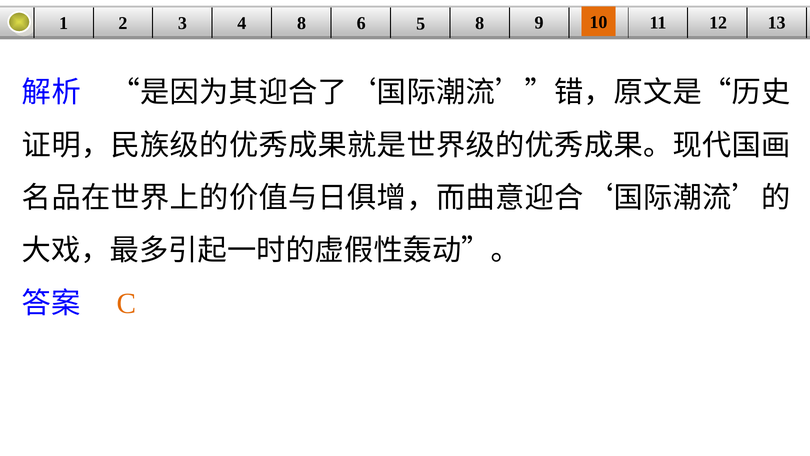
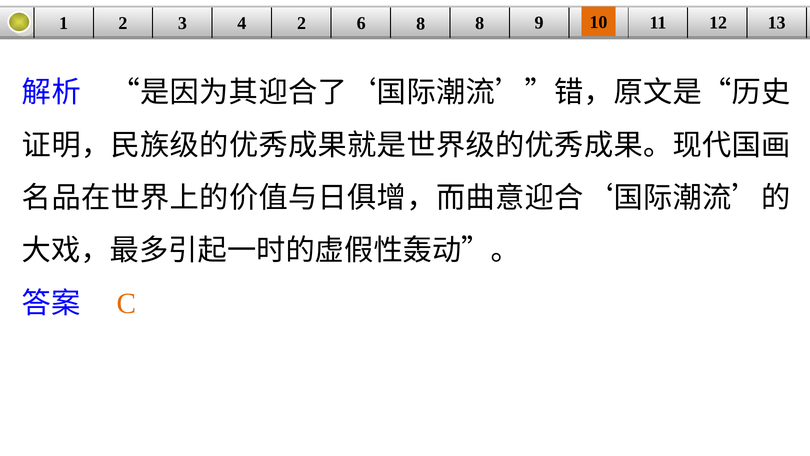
4 8: 8 -> 2
6 5: 5 -> 8
